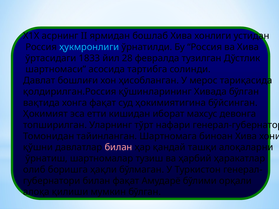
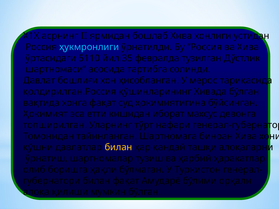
1833: 1833 -> 5110
28: 28 -> 35
билан at (118, 148) colour: pink -> yellow
